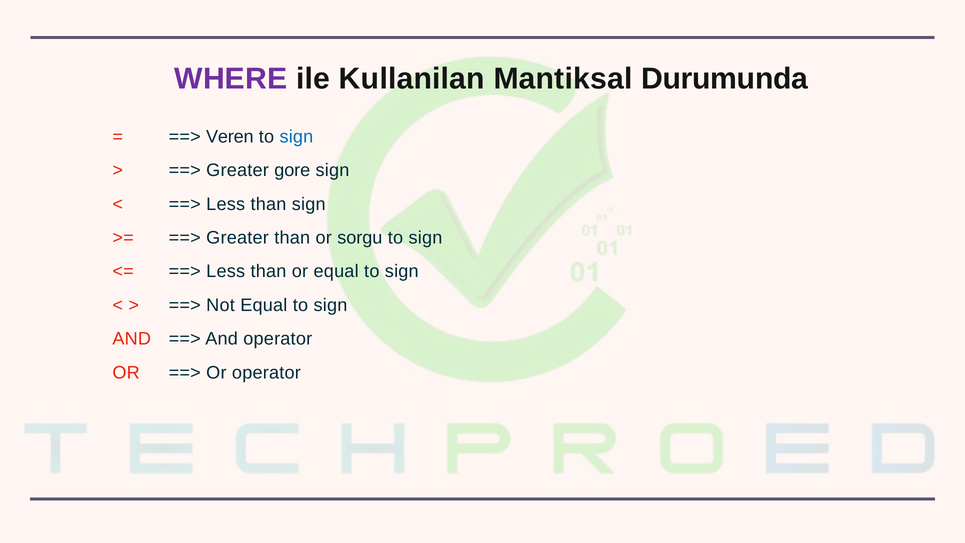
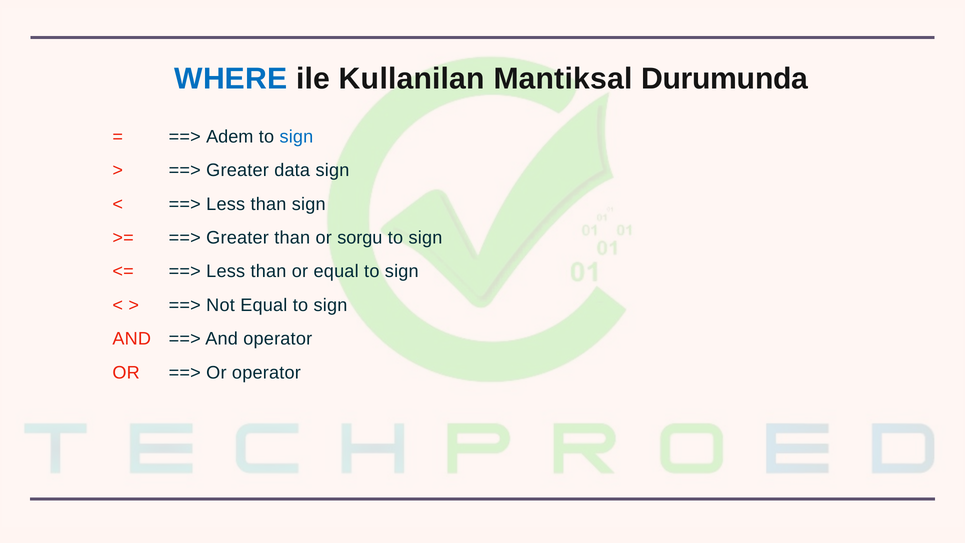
WHERE colour: purple -> blue
Veren: Veren -> Adem
gore: gore -> data
